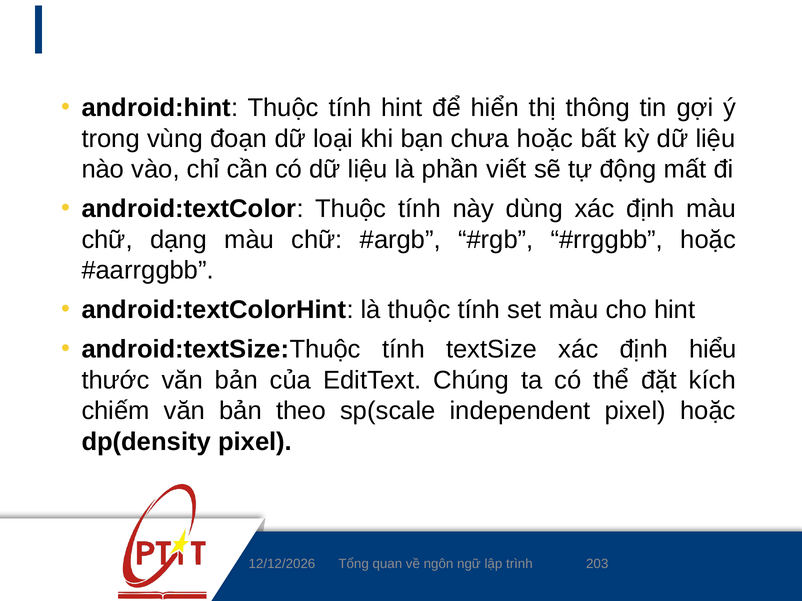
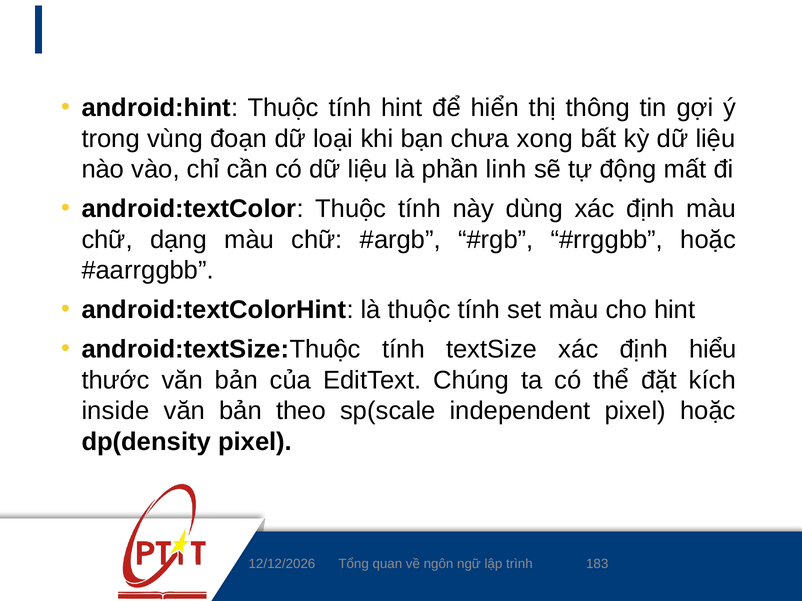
chưa hoặc: hoặc -> xong
viết: viết -> linh
chiếm: chiếm -> inside
203: 203 -> 183
